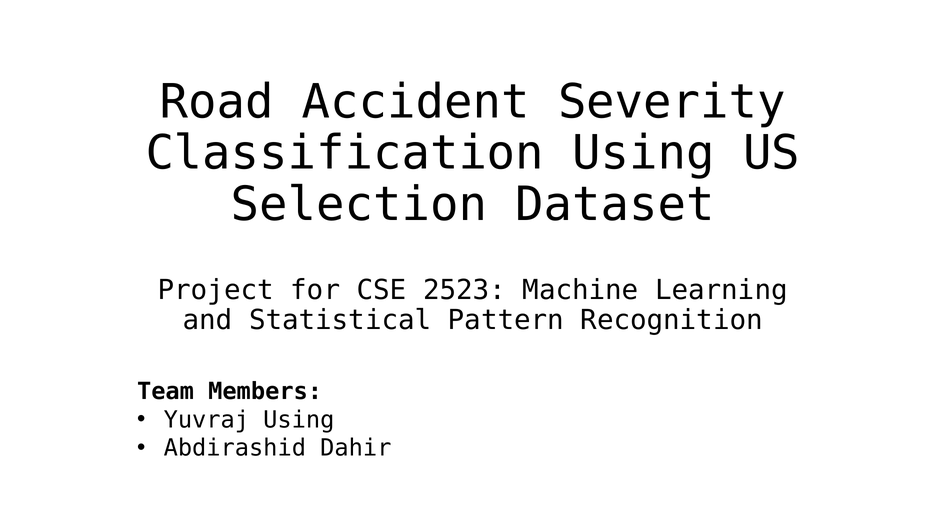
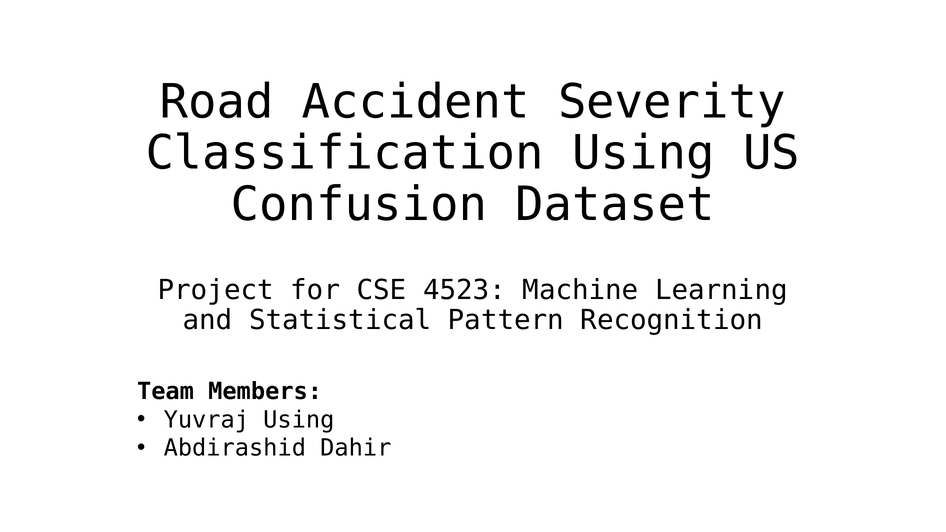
Selection: Selection -> Confusion
2523: 2523 -> 4523
